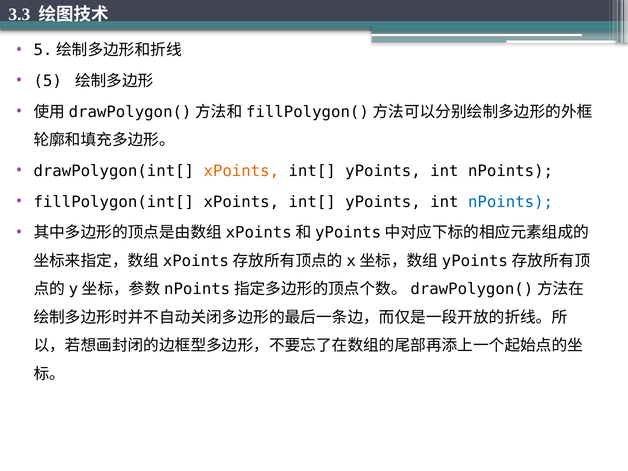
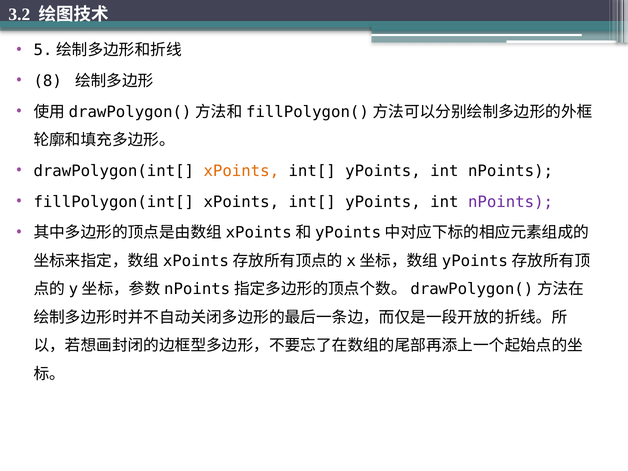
3.3: 3.3 -> 3.2
5: 5 -> 8
nPoints at (511, 202) colour: blue -> purple
